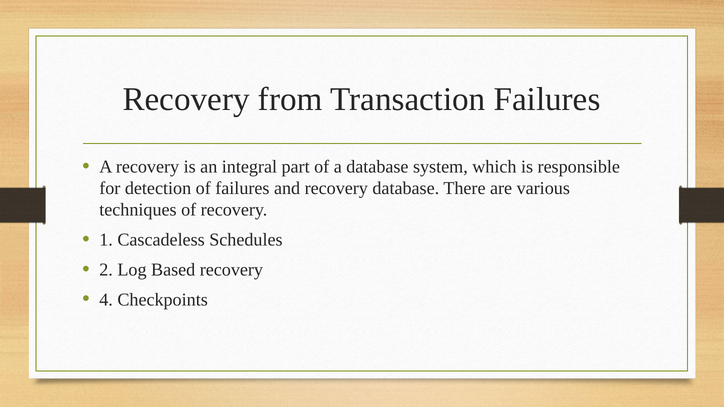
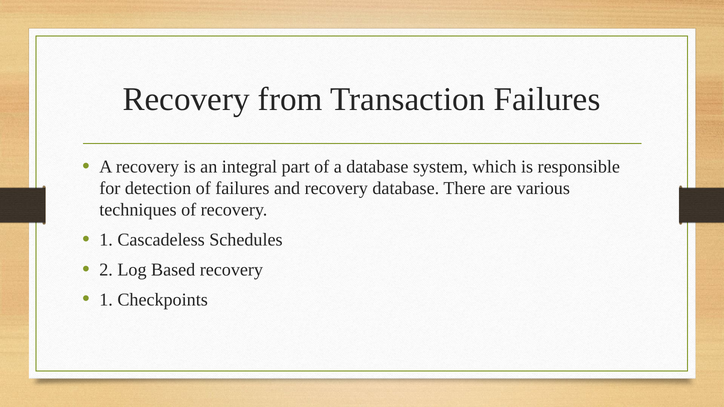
4 at (106, 300): 4 -> 1
